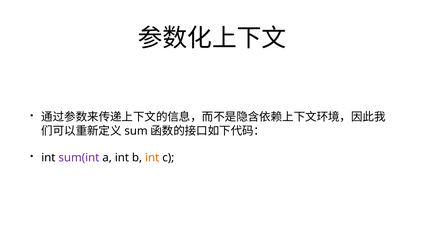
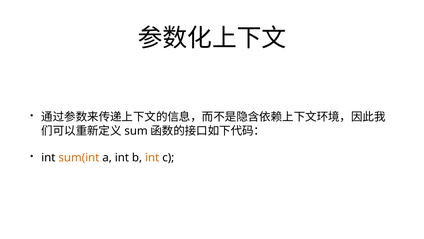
sum(int colour: purple -> orange
